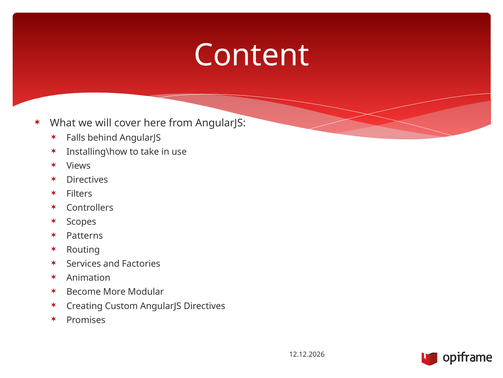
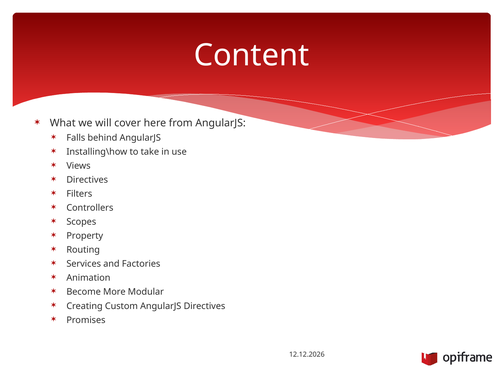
Patterns: Patterns -> Property
